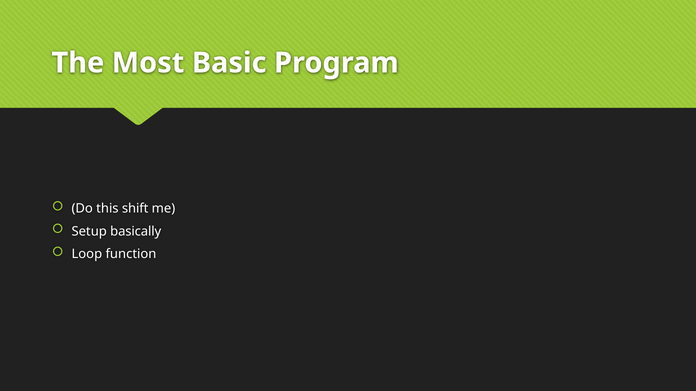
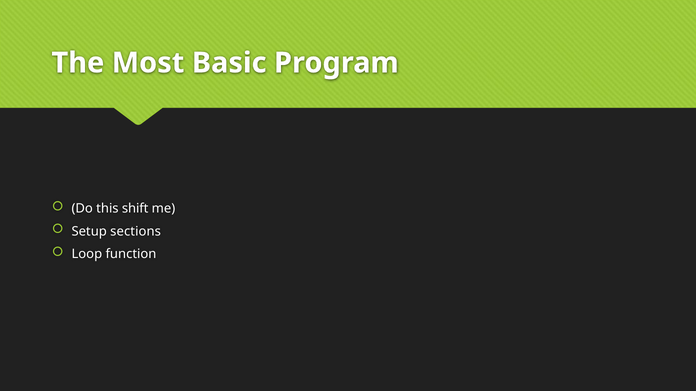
basically: basically -> sections
